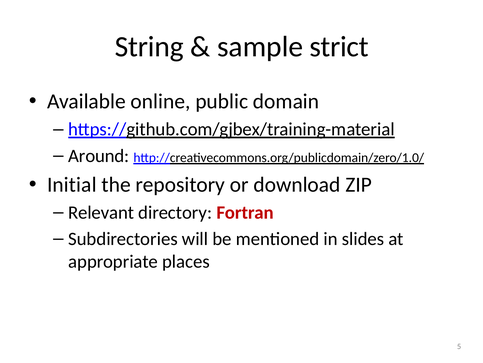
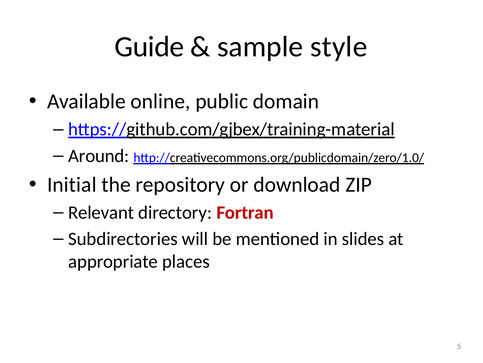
String: String -> Guide
strict: strict -> style
